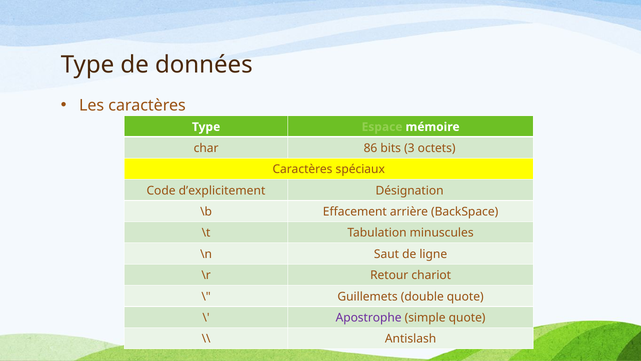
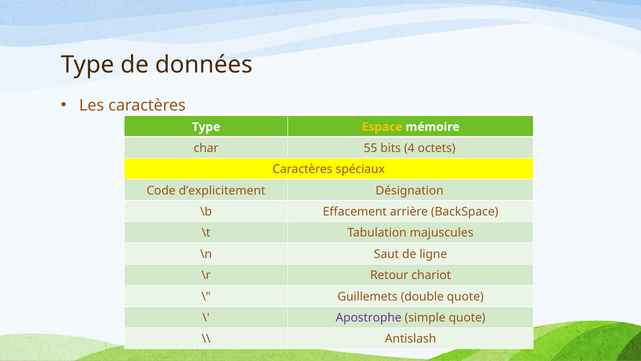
Espace colour: light green -> yellow
86: 86 -> 55
3: 3 -> 4
minuscules: minuscules -> majuscules
